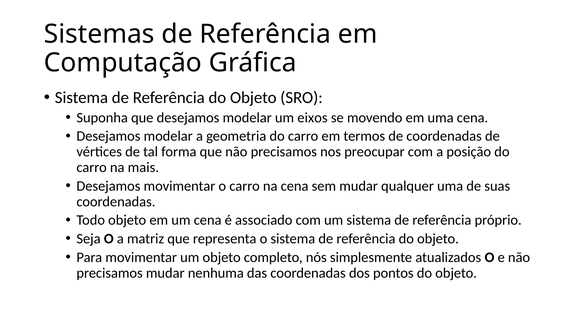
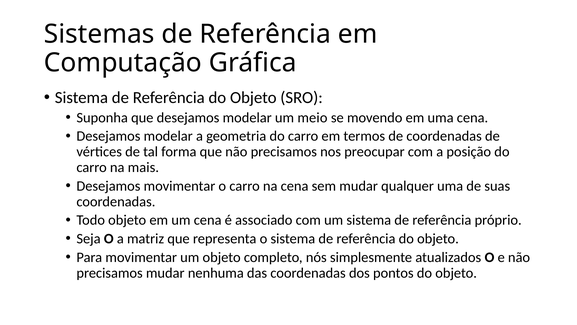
eixos: eixos -> meio
